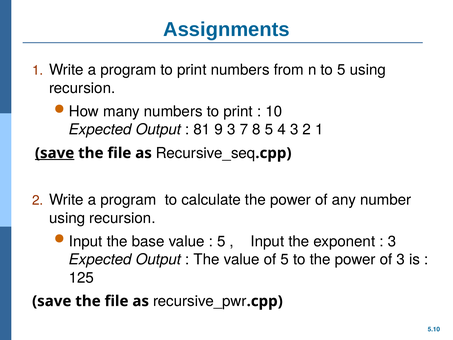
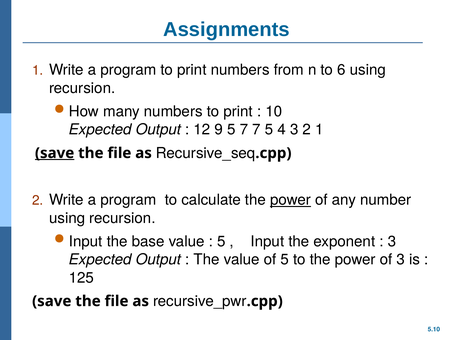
to 5: 5 -> 6
81: 81 -> 12
9 3: 3 -> 5
7 8: 8 -> 7
power at (291, 200) underline: none -> present
